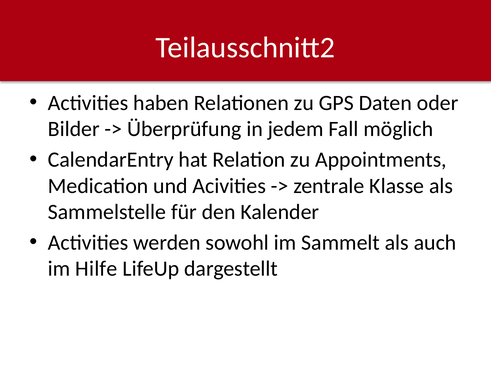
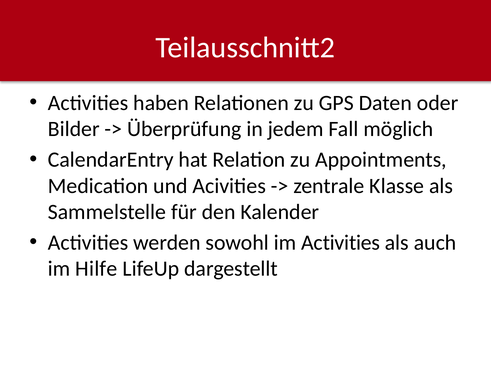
im Sammelt: Sammelt -> Activities
